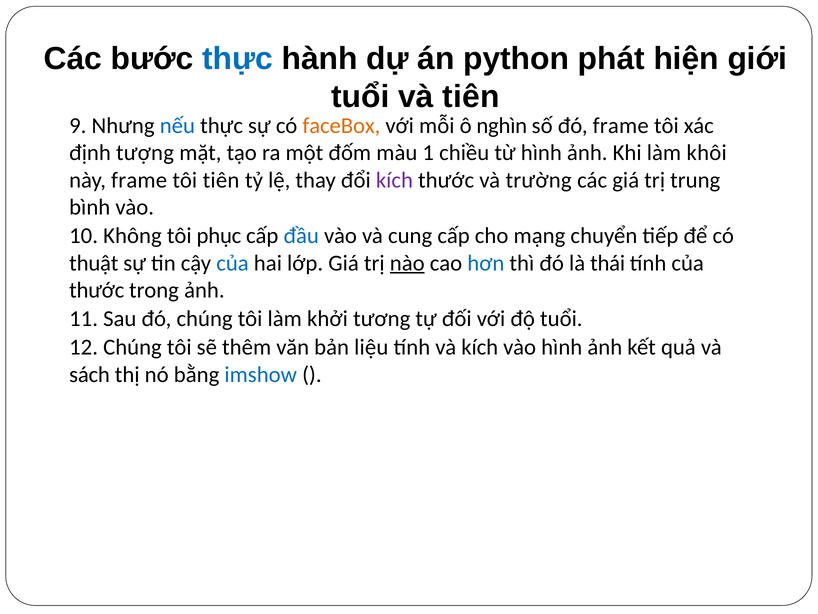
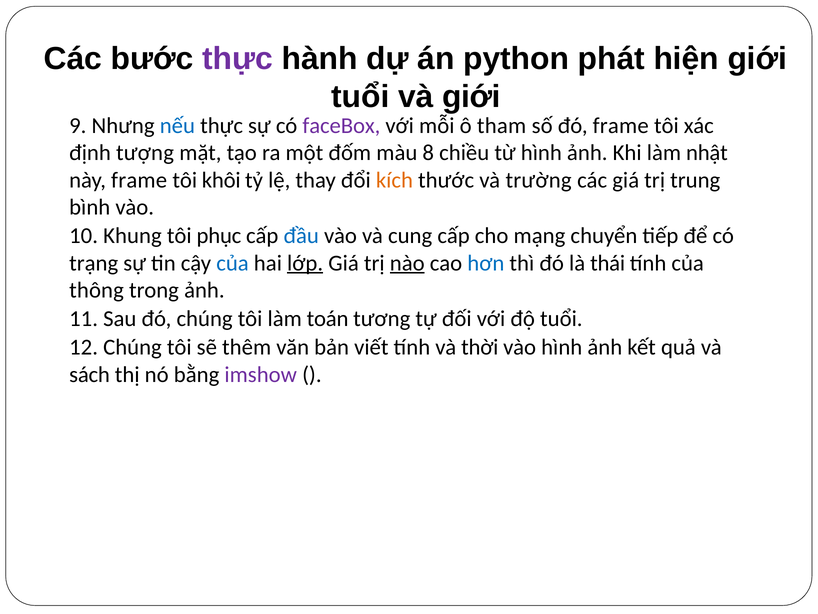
thực at (238, 59) colour: blue -> purple
và tiên: tiên -> giới
faceBox colour: orange -> purple
nghìn: nghìn -> tham
1: 1 -> 8
khôi: khôi -> nhật
tôi tiên: tiên -> khôi
kích at (394, 180) colour: purple -> orange
Không: Không -> Khung
thuật: thuật -> trạng
lớp underline: none -> present
thước at (97, 290): thước -> thông
khởi: khởi -> toán
liệu: liệu -> viết
và kích: kích -> thời
imshow colour: blue -> purple
